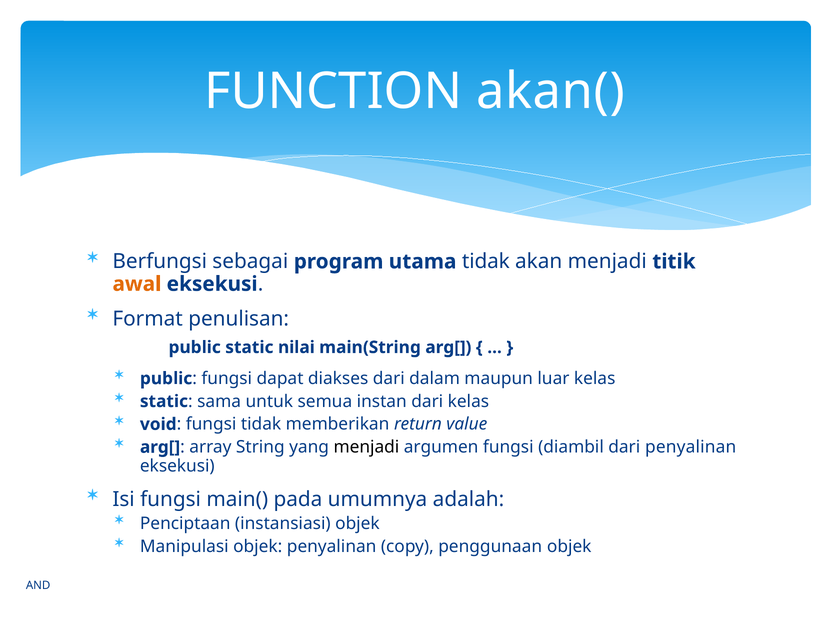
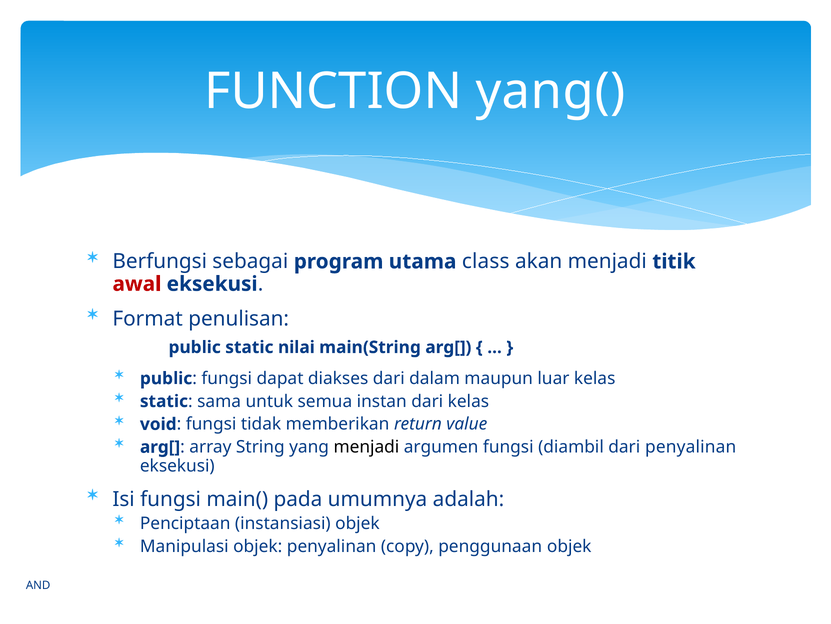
akan(: akan( -> yang(
utama tidak: tidak -> class
awal colour: orange -> red
